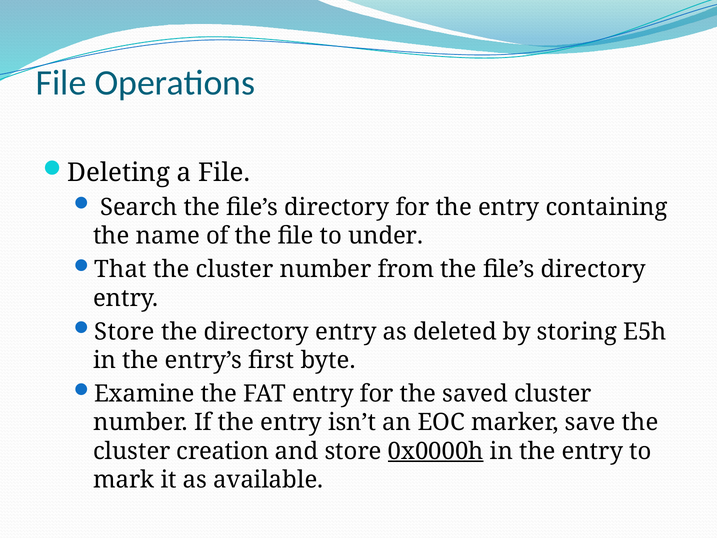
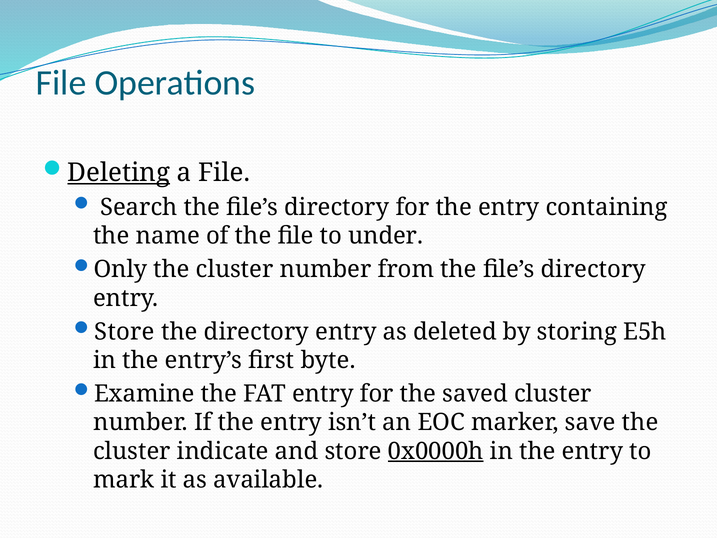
Deleting underline: none -> present
That: That -> Only
creation: creation -> indicate
